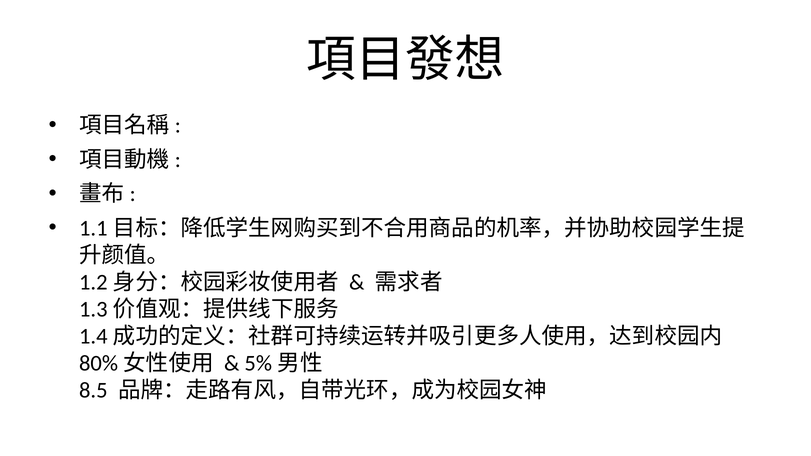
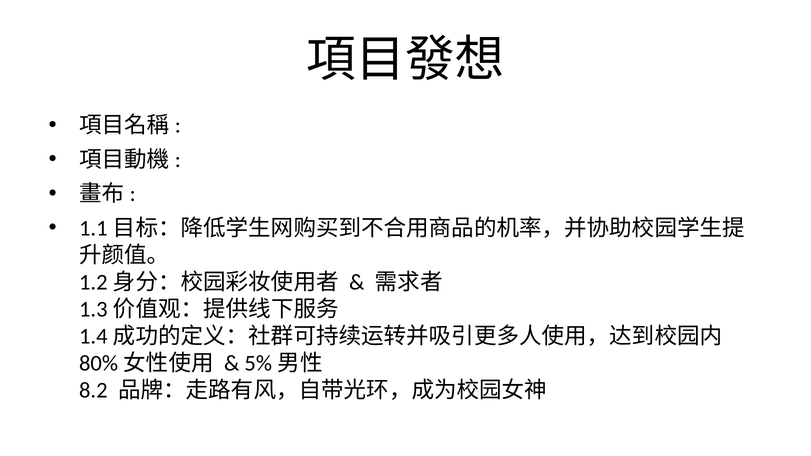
8.5: 8.5 -> 8.2
